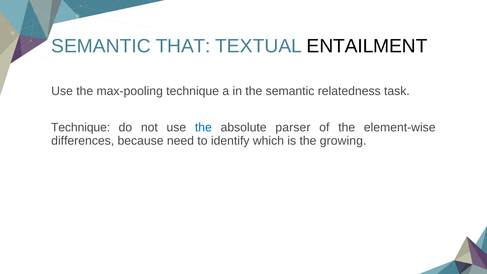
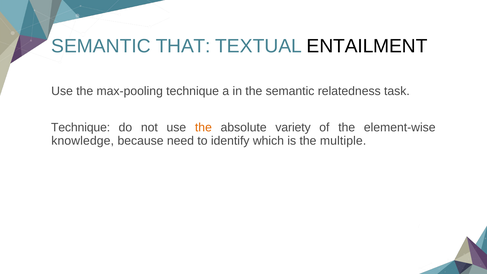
the at (203, 128) colour: blue -> orange
parser: parser -> variety
differences: differences -> knowledge
growing: growing -> multiple
